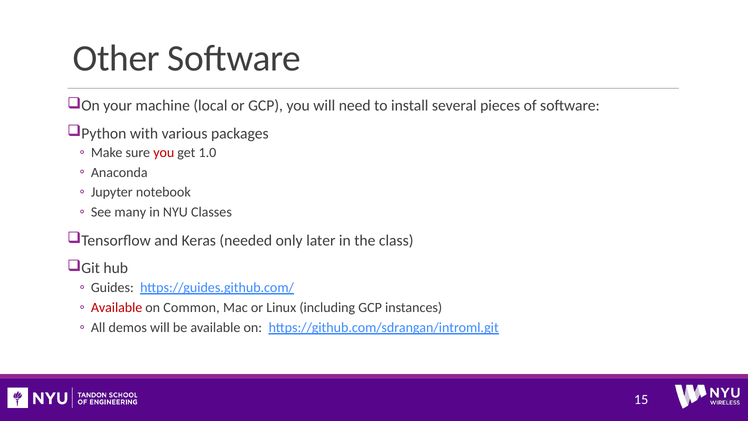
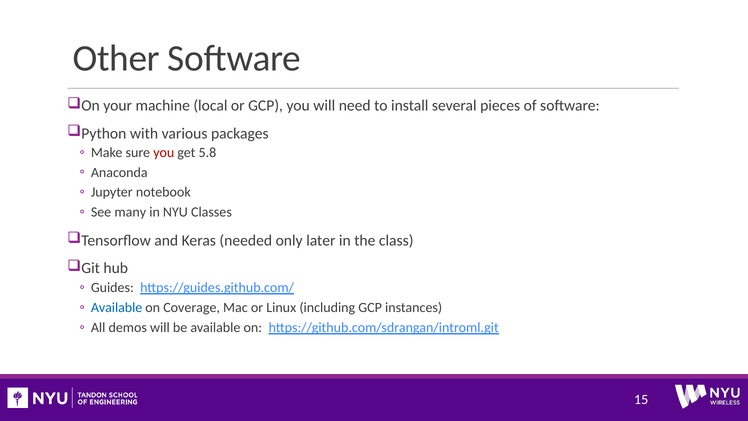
1.0: 1.0 -> 5.8
Available at (117, 307) colour: red -> blue
Common: Common -> Coverage
